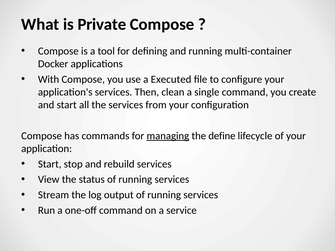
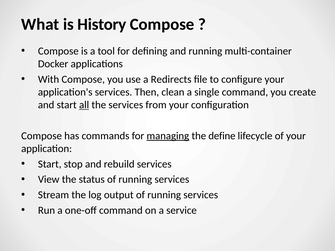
Private: Private -> History
Executed: Executed -> Redirects
all underline: none -> present
